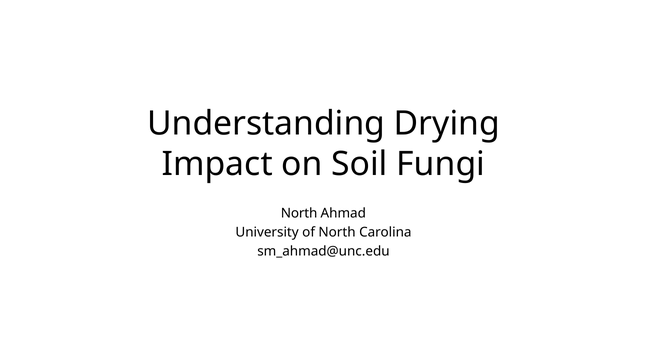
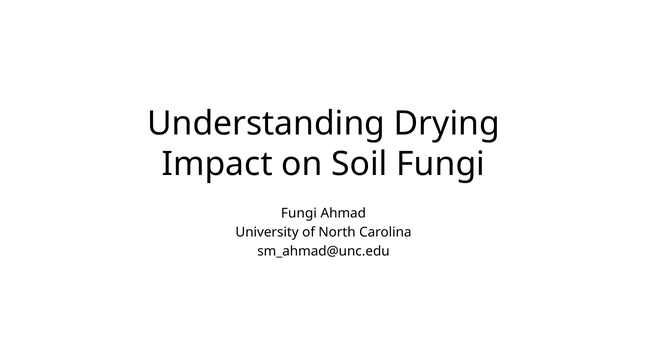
North at (299, 213): North -> Fungi
